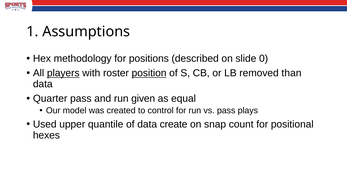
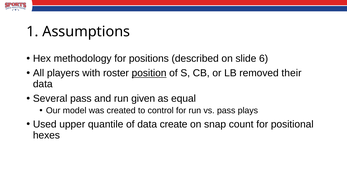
0: 0 -> 6
players underline: present -> none
than: than -> their
Quarter: Quarter -> Several
